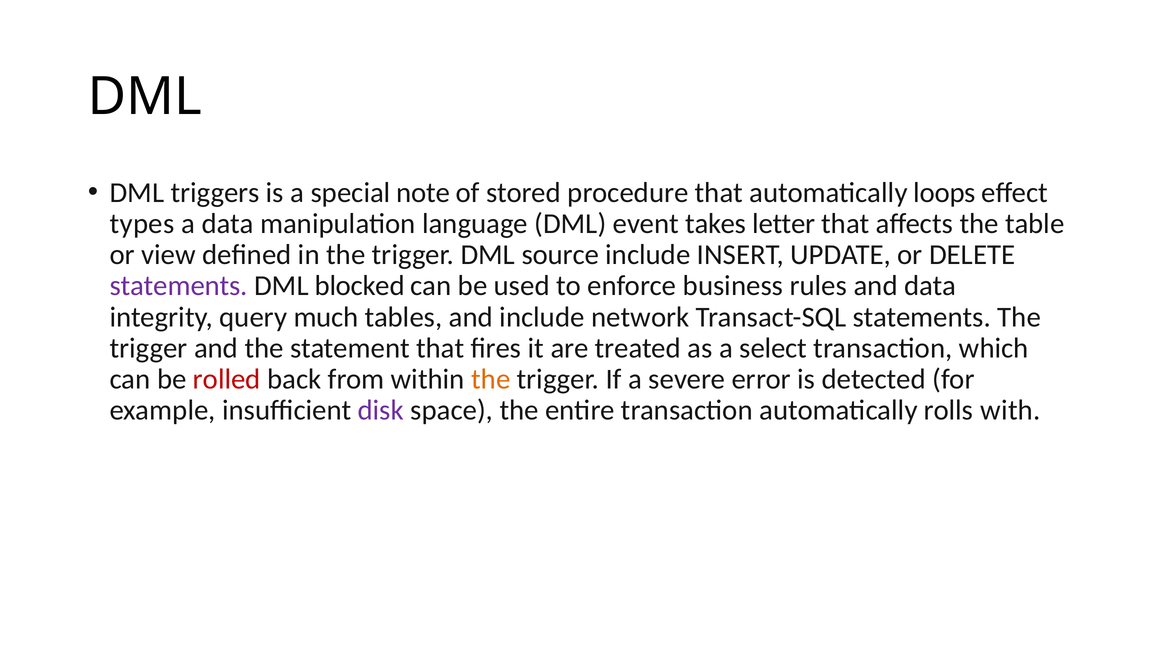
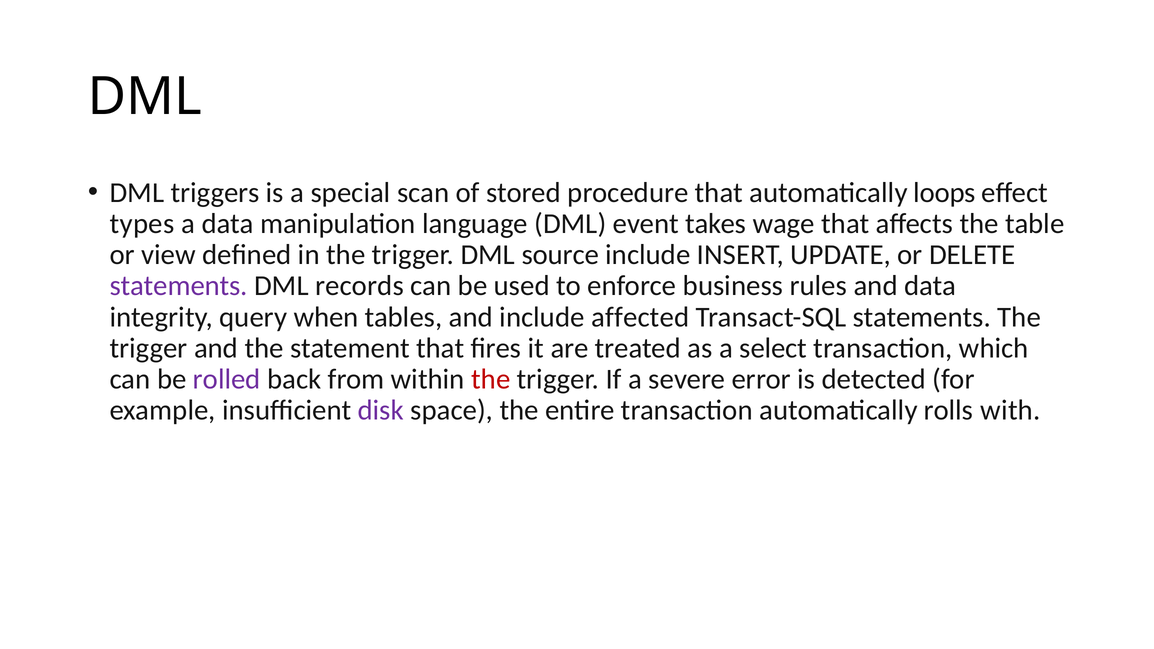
note: note -> scan
letter: letter -> wage
blocked: blocked -> records
much: much -> when
network: network -> affected
rolled colour: red -> purple
the at (491, 379) colour: orange -> red
